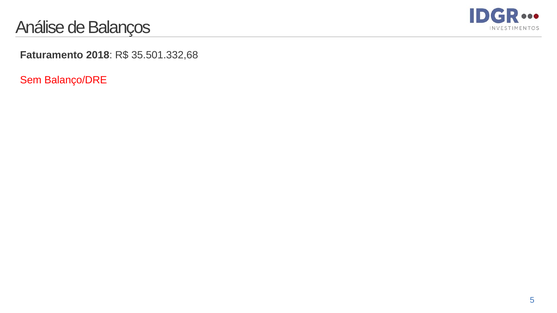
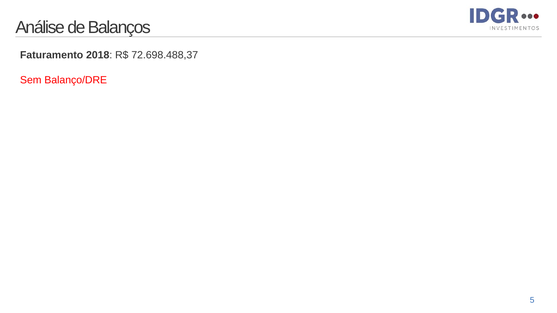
35.501.332,68: 35.501.332,68 -> 72.698.488,37
